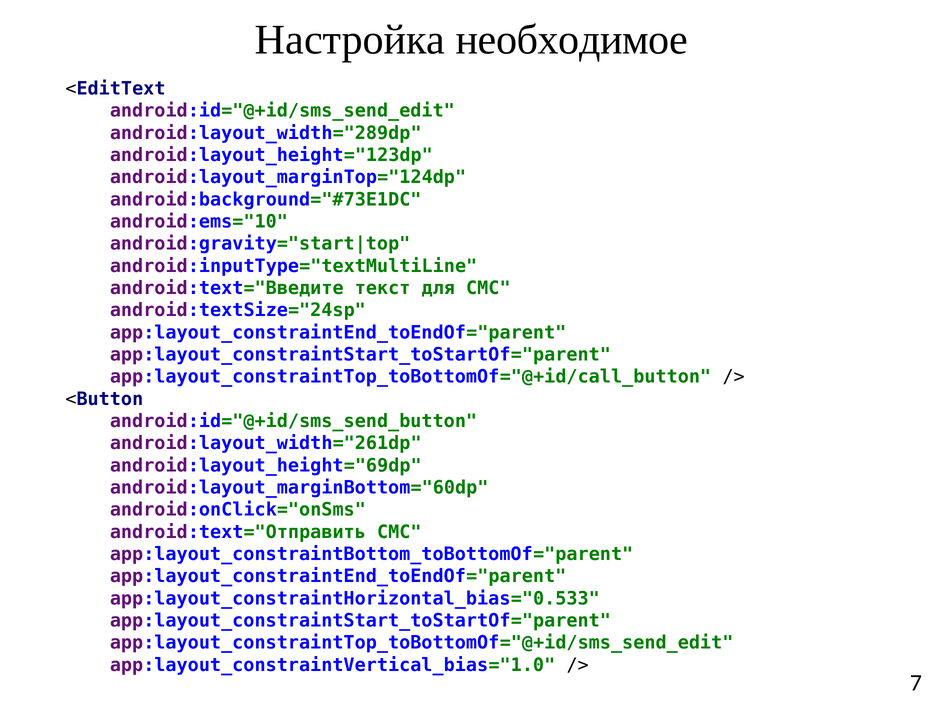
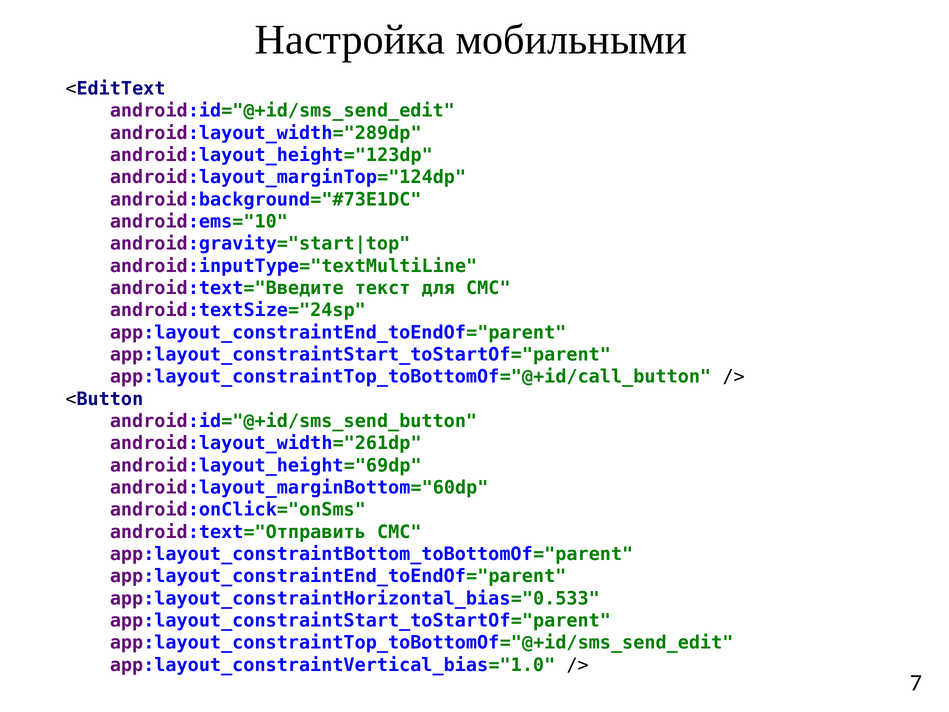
необходимое: необходимое -> мобильными
